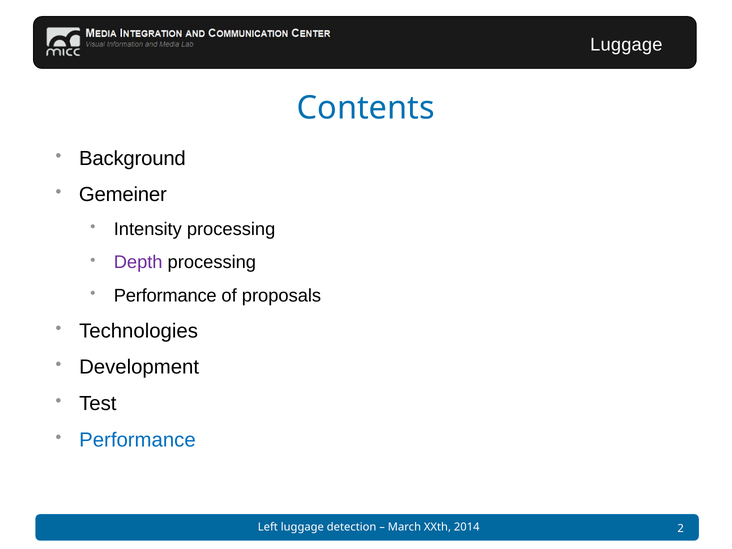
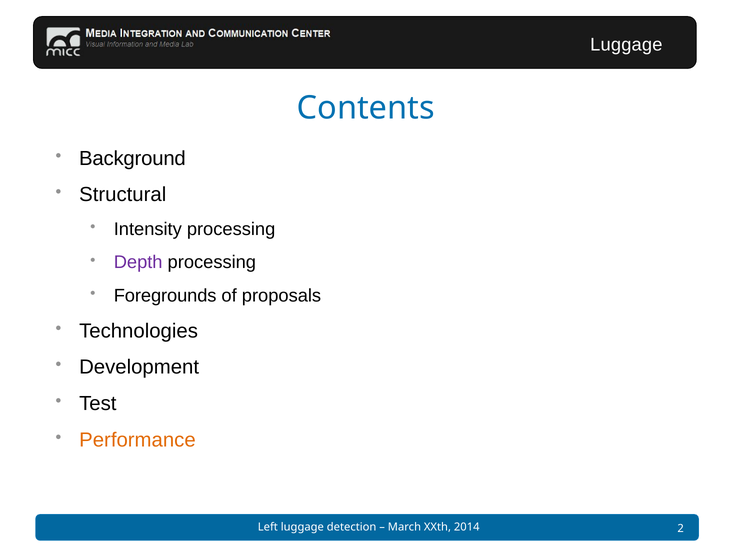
Gemeiner: Gemeiner -> Structural
Performance at (165, 296): Performance -> Foregrounds
Performance at (137, 440) colour: blue -> orange
